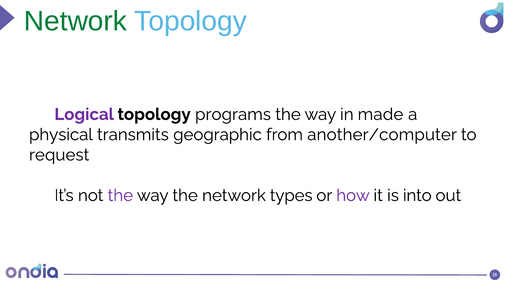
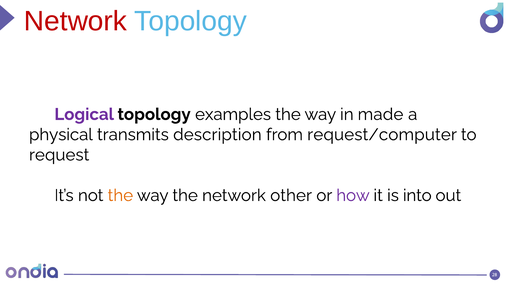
Network at (75, 21) colour: green -> red
programs: programs -> examples
geographic: geographic -> description
another/computer: another/computer -> request/computer
the at (120, 196) colour: purple -> orange
types: types -> other
